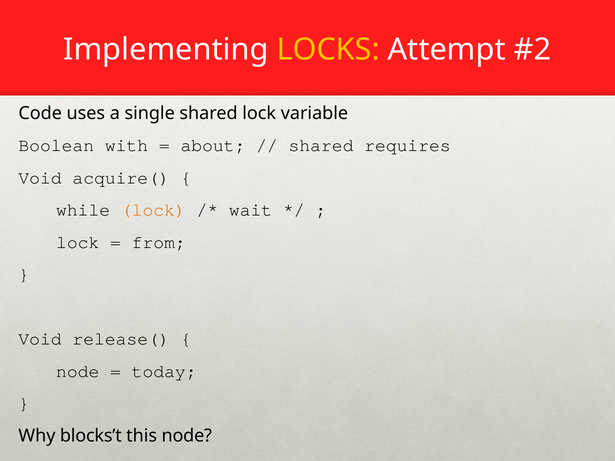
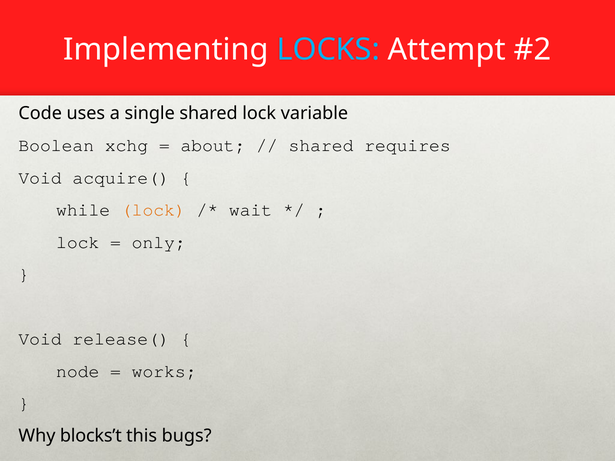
LOCKS colour: yellow -> light blue
with: with -> xchg
from: from -> only
today: today -> works
this node: node -> bugs
